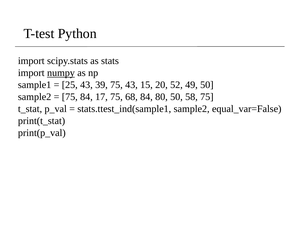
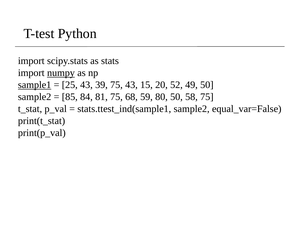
sample1 underline: none -> present
75 at (70, 97): 75 -> 85
17: 17 -> 81
68 84: 84 -> 59
